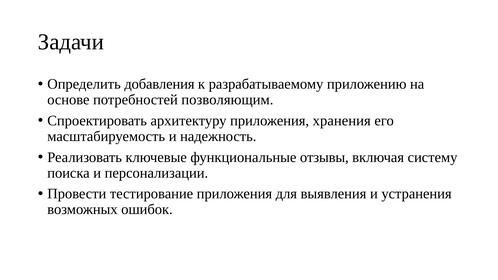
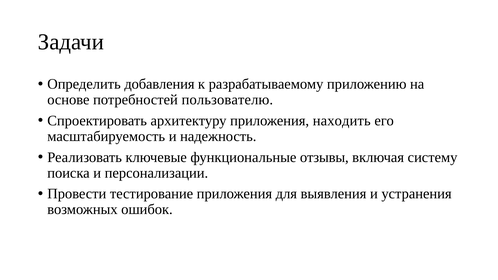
позволяющим: позволяющим -> пользователю
хранения: хранения -> находить
